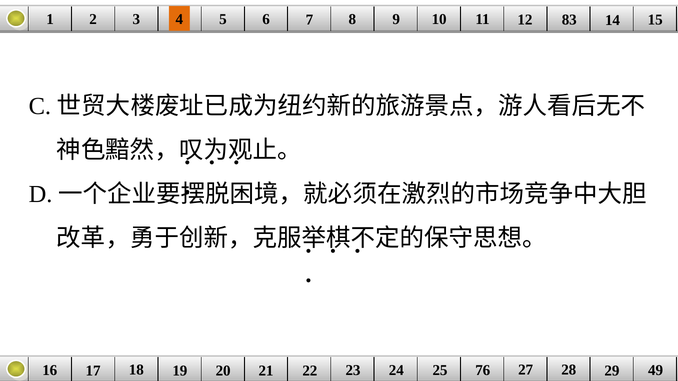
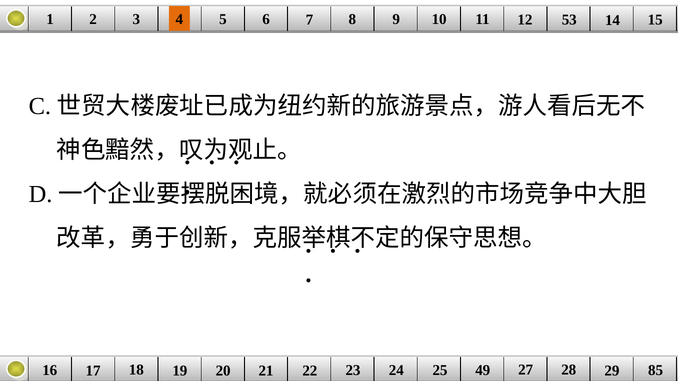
83: 83 -> 53
49: 49 -> 85
76: 76 -> 49
